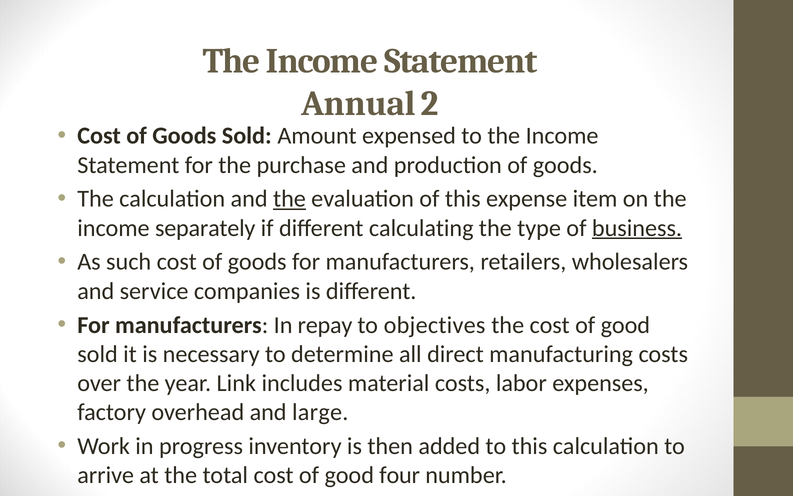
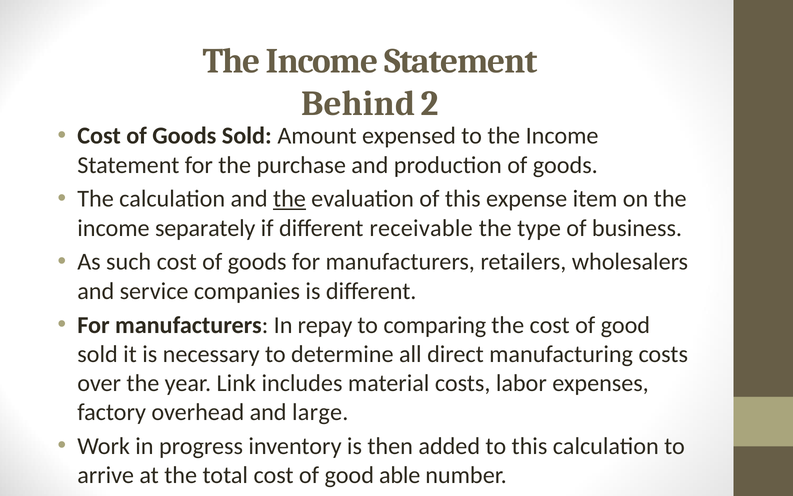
Annual: Annual -> Behind
calculating: calculating -> receivable
business underline: present -> none
objectives: objectives -> comparing
four: four -> able
